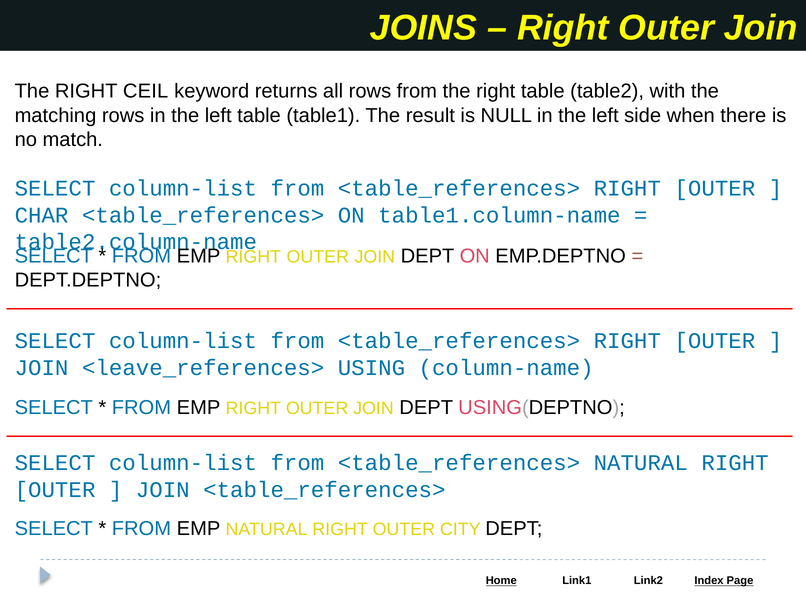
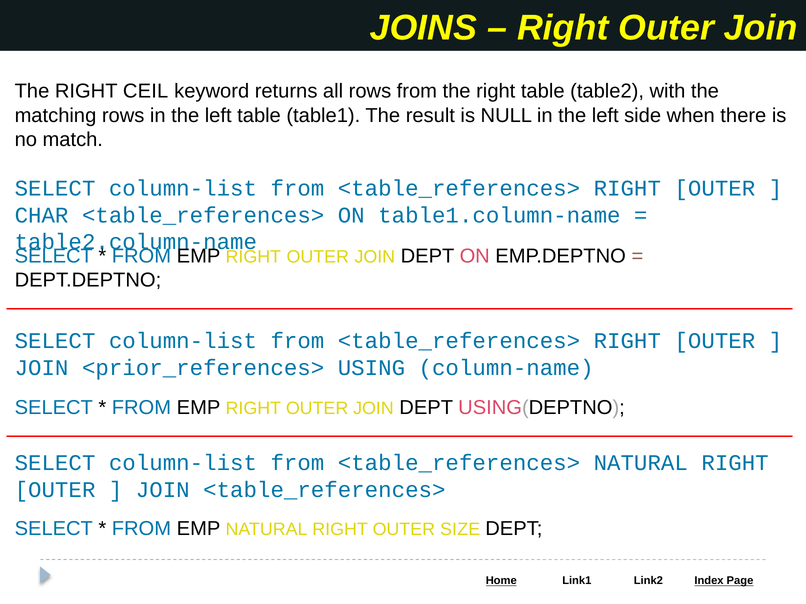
<leave_references>: <leave_references> -> <prior_references>
CITY: CITY -> SIZE
